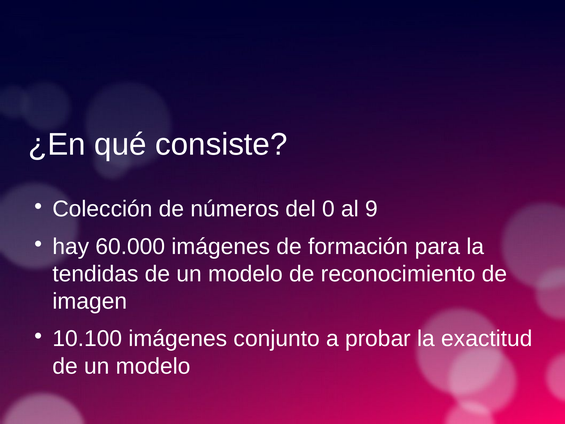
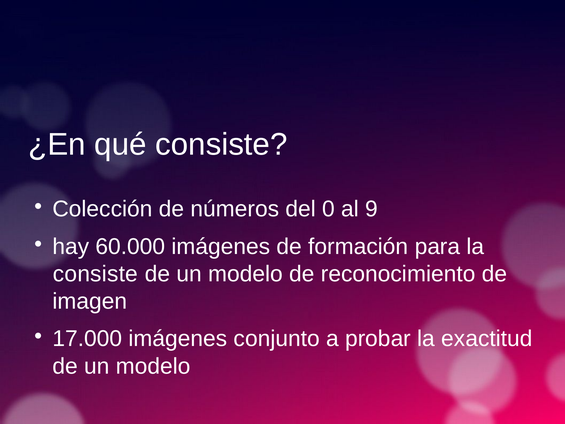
tendidas at (96, 274): tendidas -> consiste
10.100: 10.100 -> 17.000
